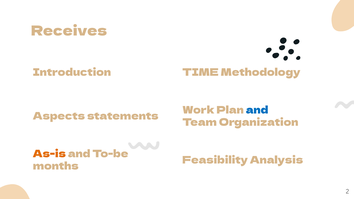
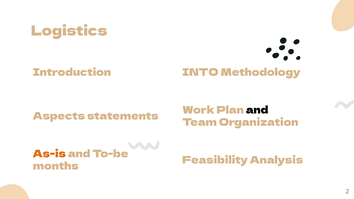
Receives: Receives -> Logistics
TIME: TIME -> INTO
and at (257, 110) colour: blue -> black
